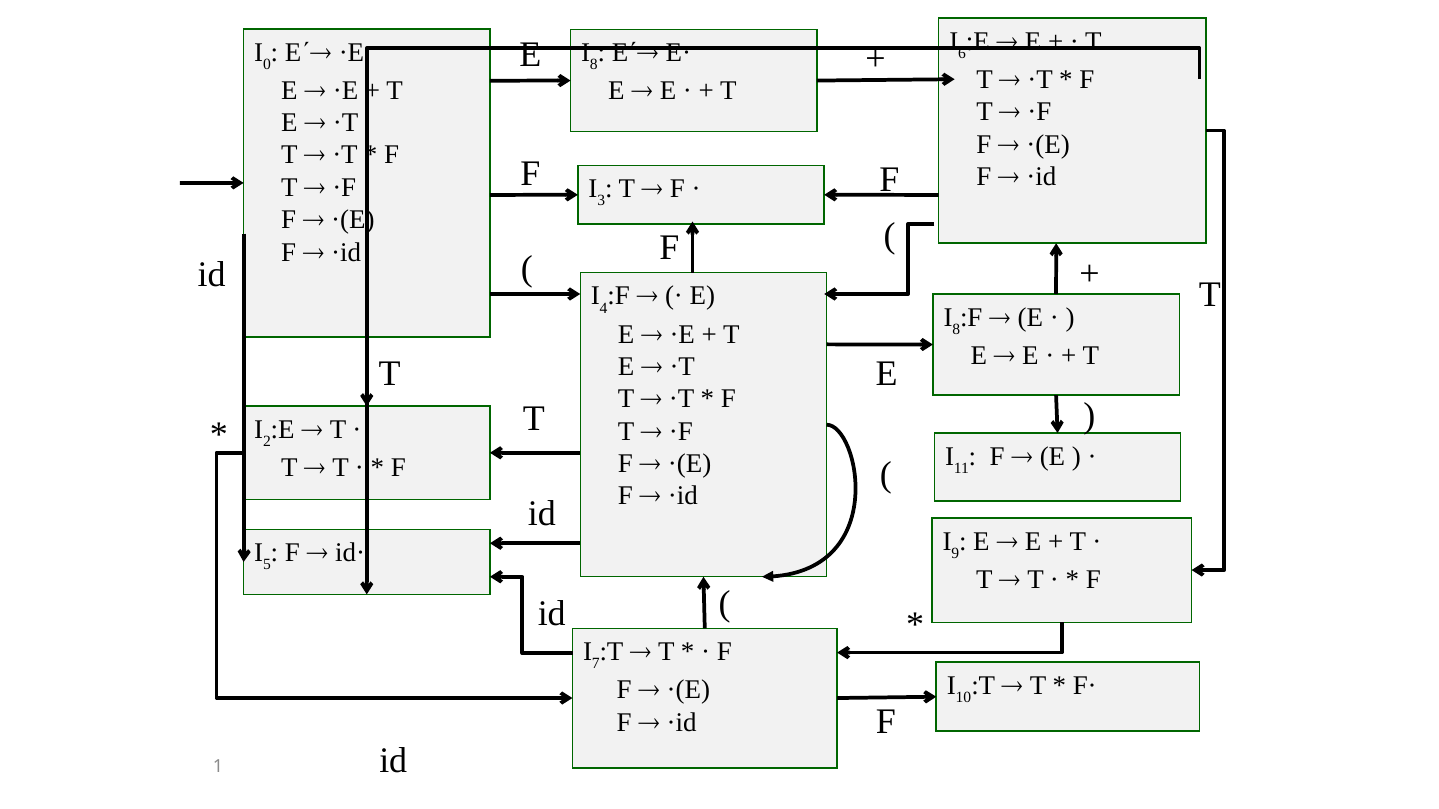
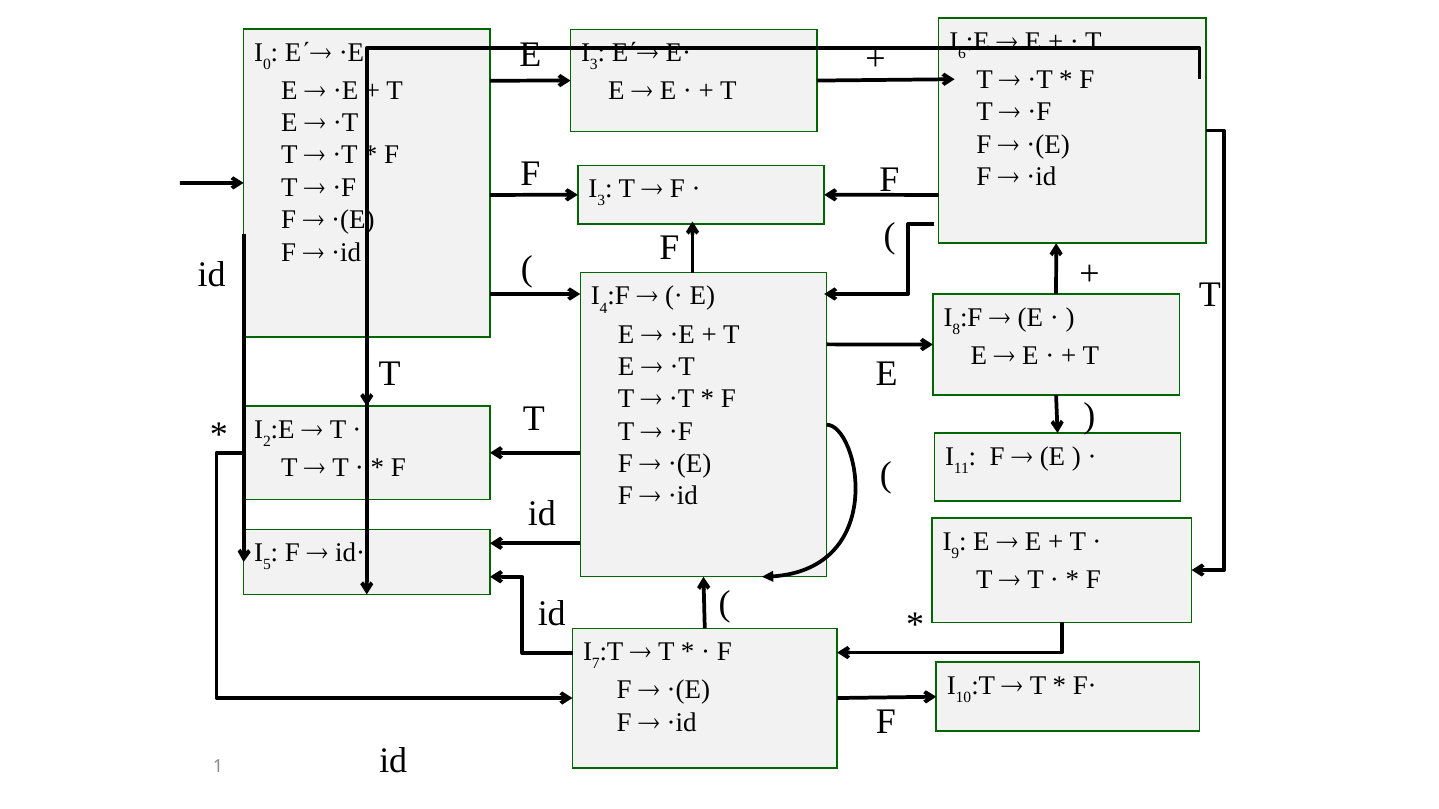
8 at (594, 65): 8 -> 3
